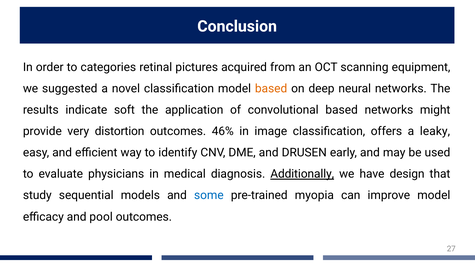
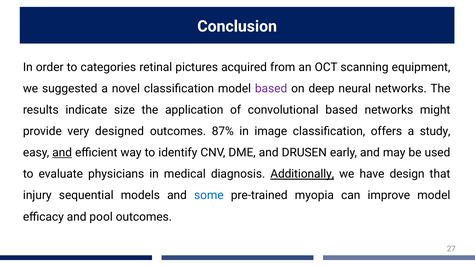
based at (271, 89) colour: orange -> purple
soft: soft -> size
distortion: distortion -> designed
46%: 46% -> 87%
leaky: leaky -> study
and at (62, 153) underline: none -> present
study: study -> injury
